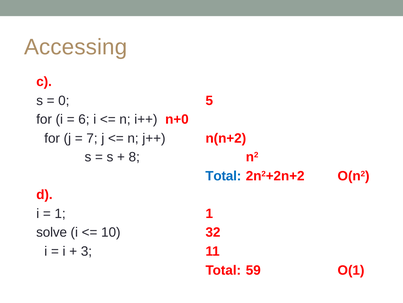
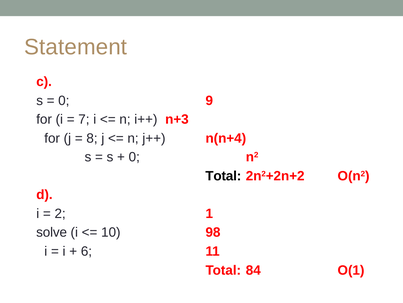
Accessing: Accessing -> Statement
5: 5 -> 9
6: 6 -> 7
n+0: n+0 -> n+3
7: 7 -> 8
n(n+2: n(n+2 -> n(n+4
8 at (134, 157): 8 -> 0
Total at (223, 176) colour: blue -> black
1 at (60, 213): 1 -> 2
32: 32 -> 98
3: 3 -> 6
59: 59 -> 84
